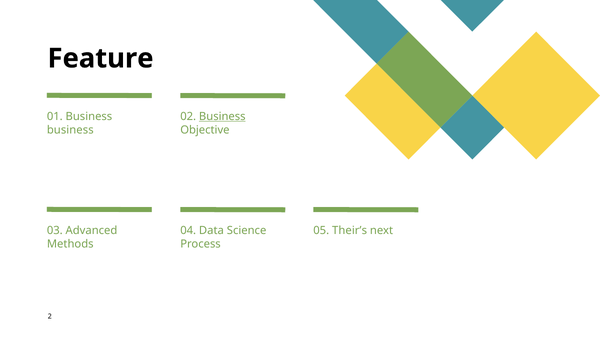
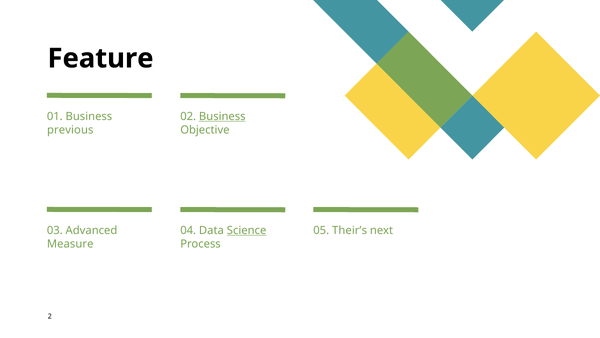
business at (70, 130): business -> previous
Science underline: none -> present
Methods: Methods -> Measure
